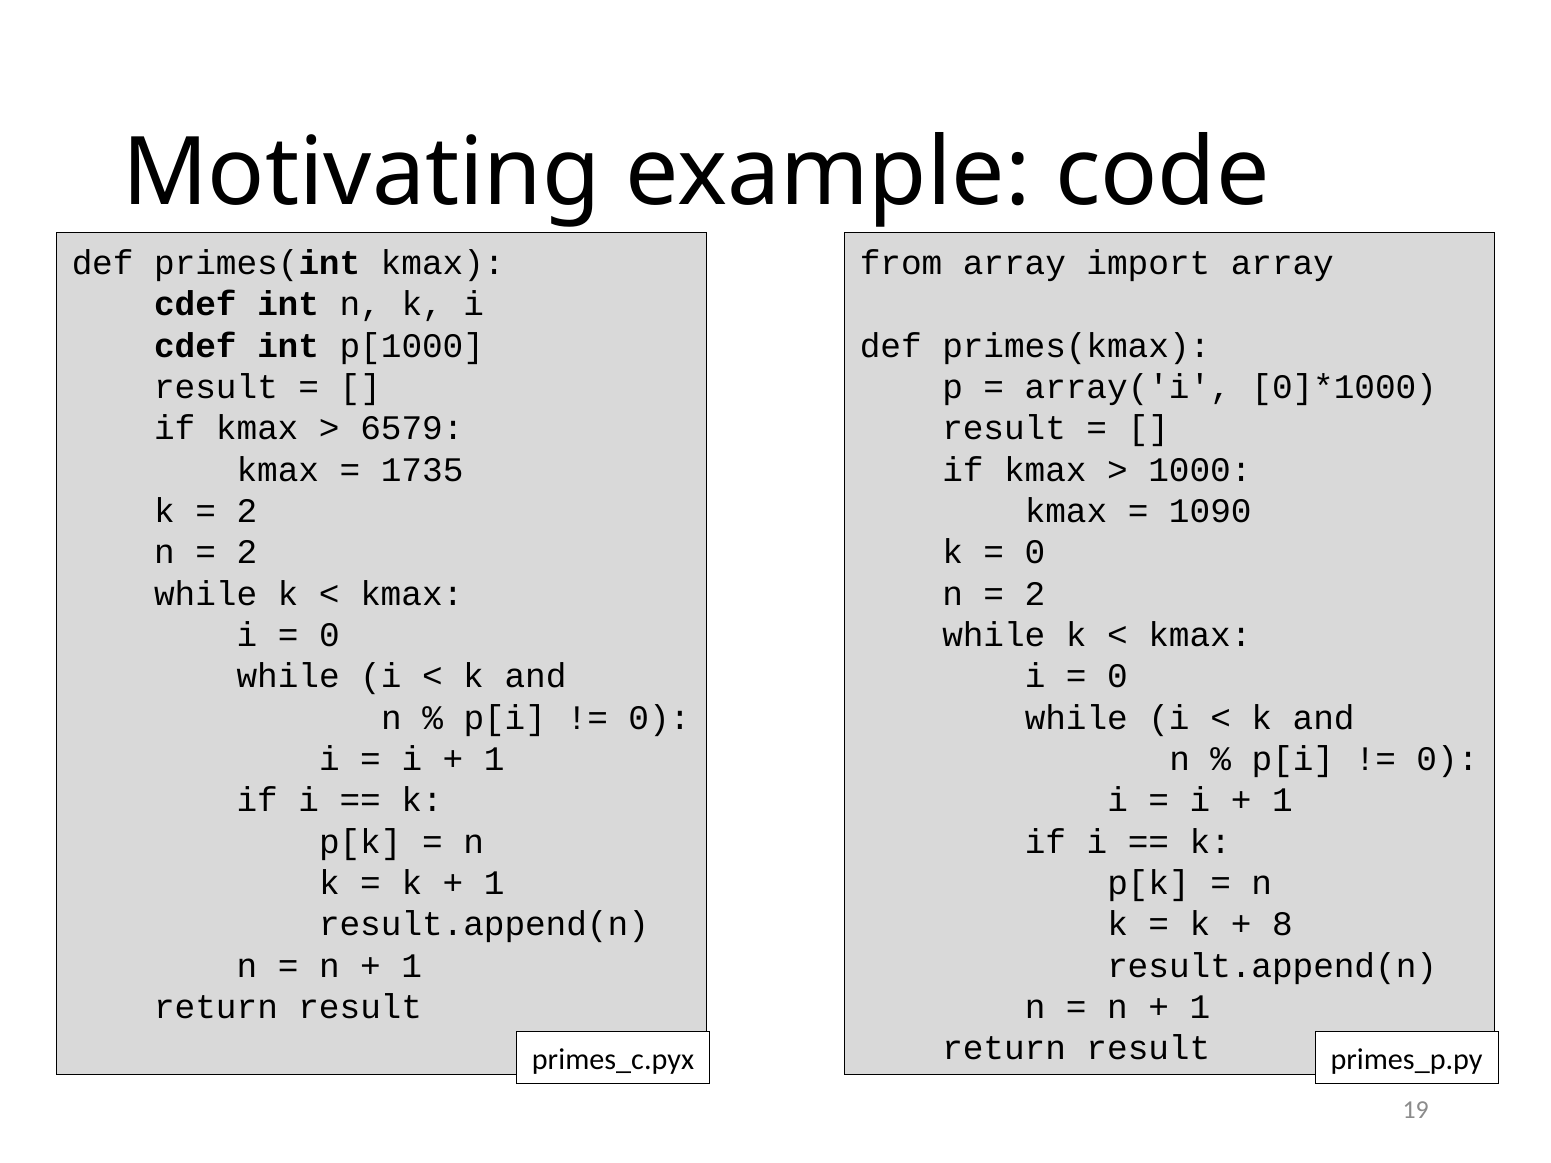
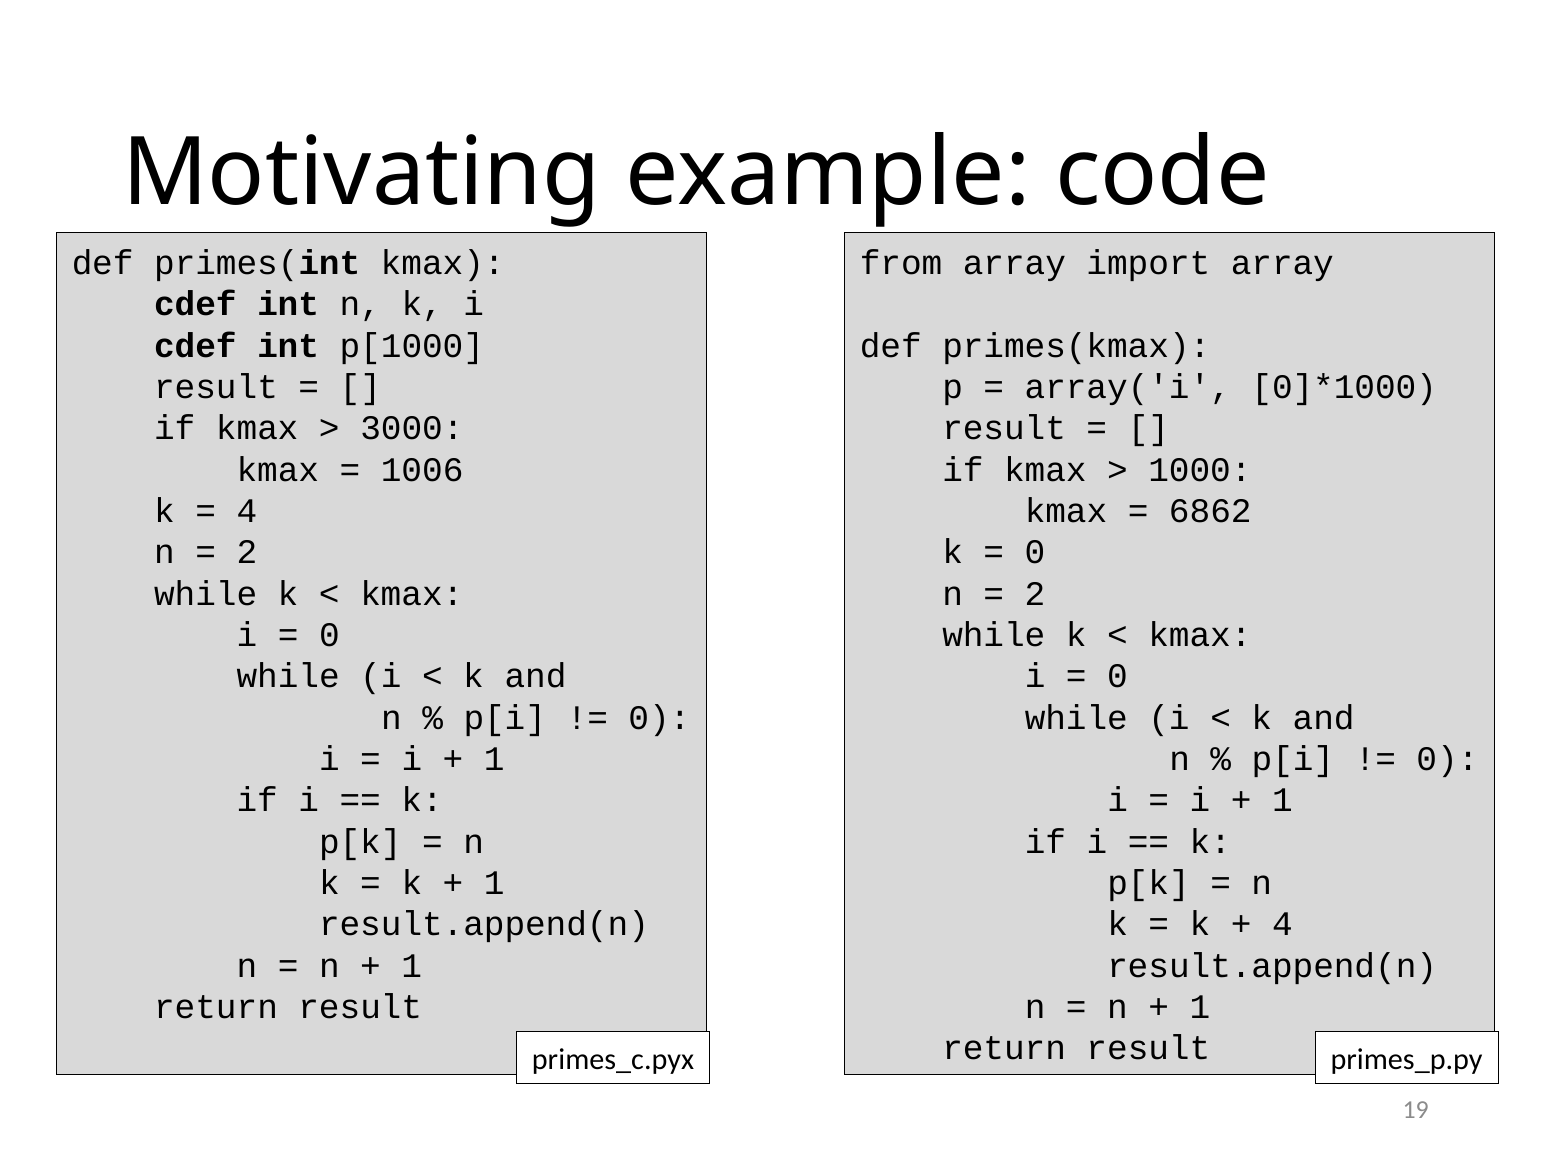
6579: 6579 -> 3000
1735: 1735 -> 1006
2 at (247, 511): 2 -> 4
1090: 1090 -> 6862
8 at (1282, 925): 8 -> 4
